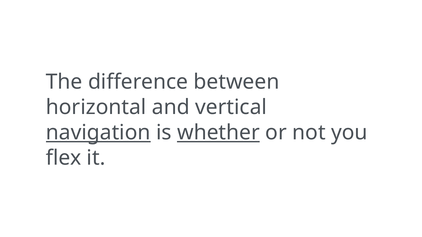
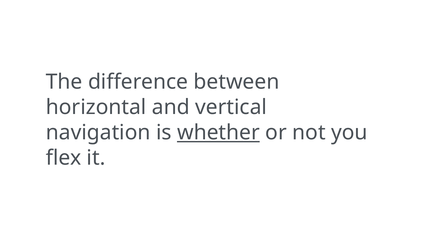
navigation underline: present -> none
